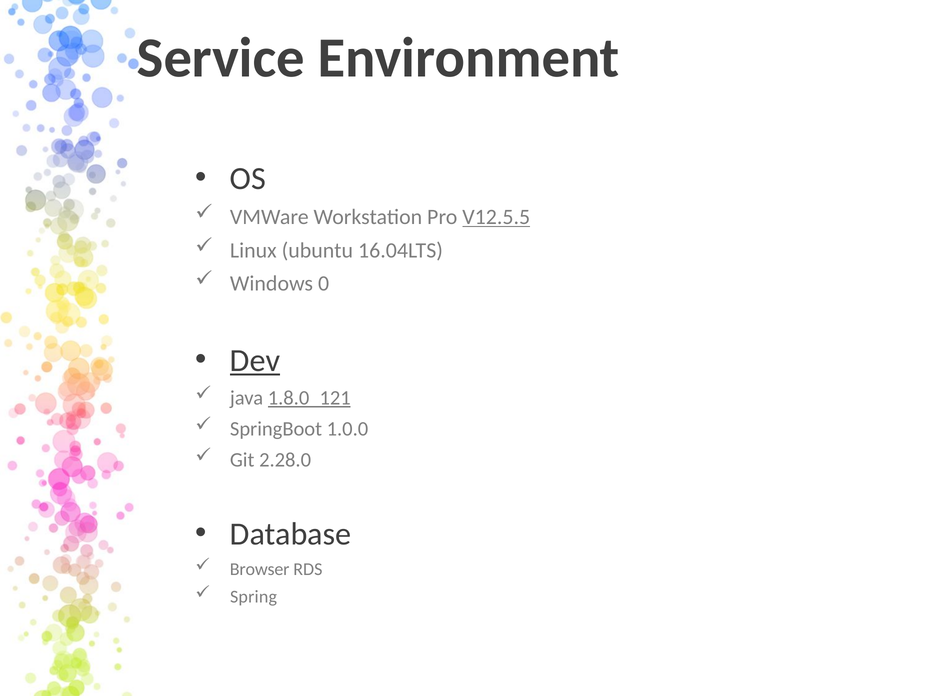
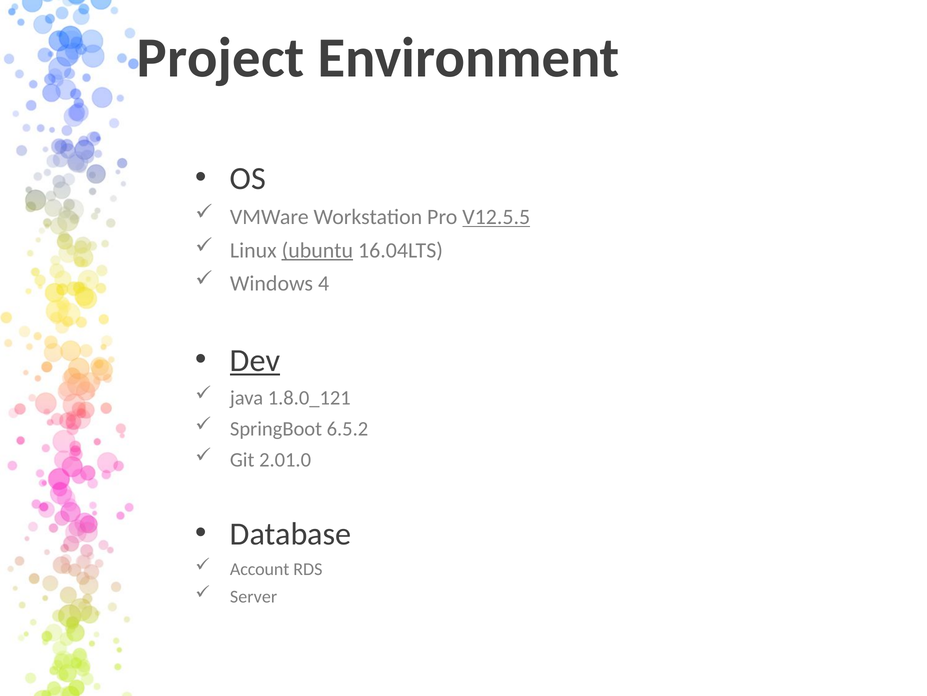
Service: Service -> Project
ubuntu underline: none -> present
0: 0 -> 4
1.8.0_121 underline: present -> none
1.0.0: 1.0.0 -> 6.5.2
2.28.0: 2.28.0 -> 2.01.0
Browser: Browser -> Account
Spring: Spring -> Server
